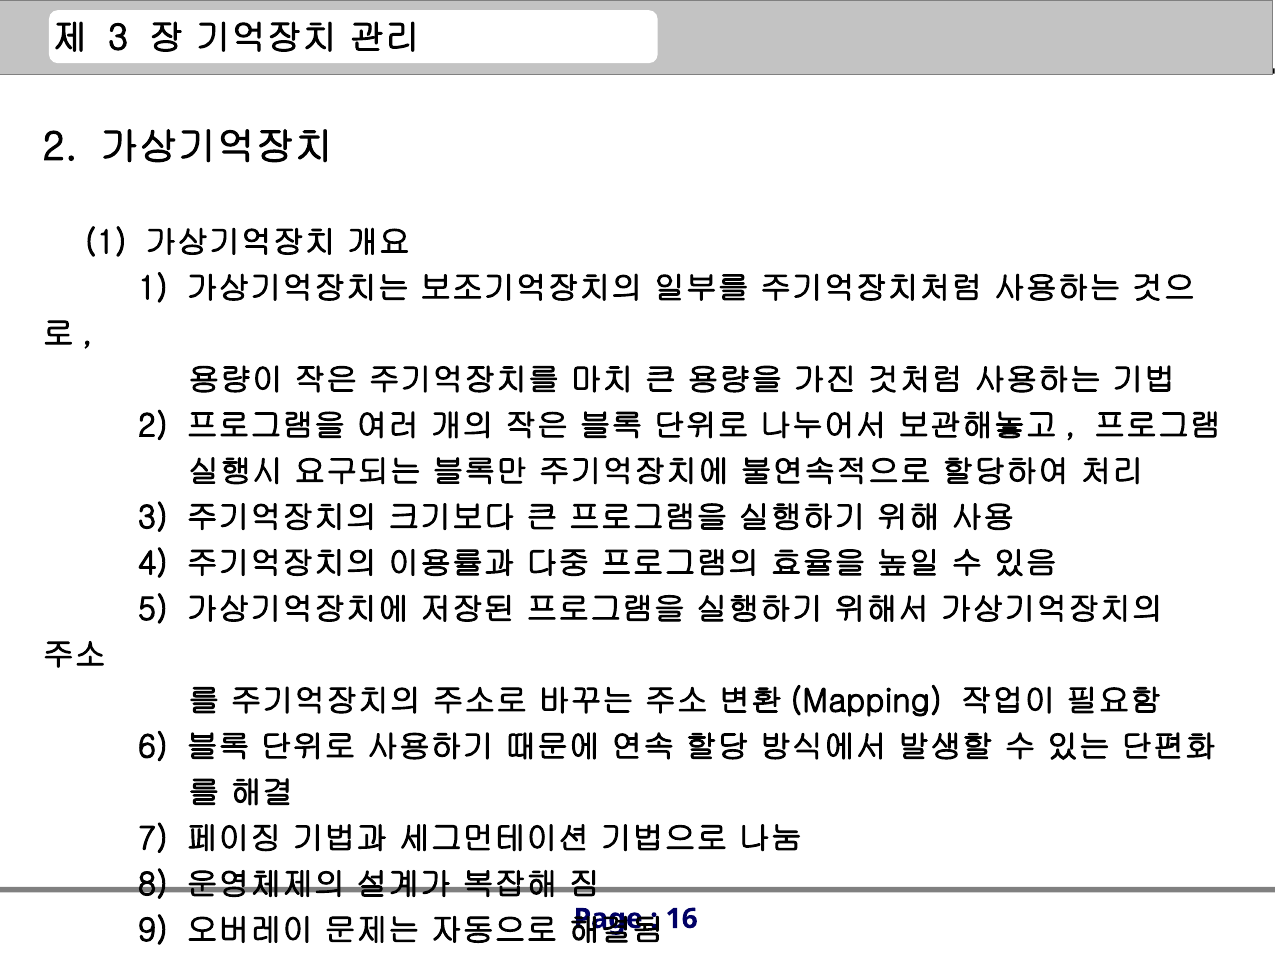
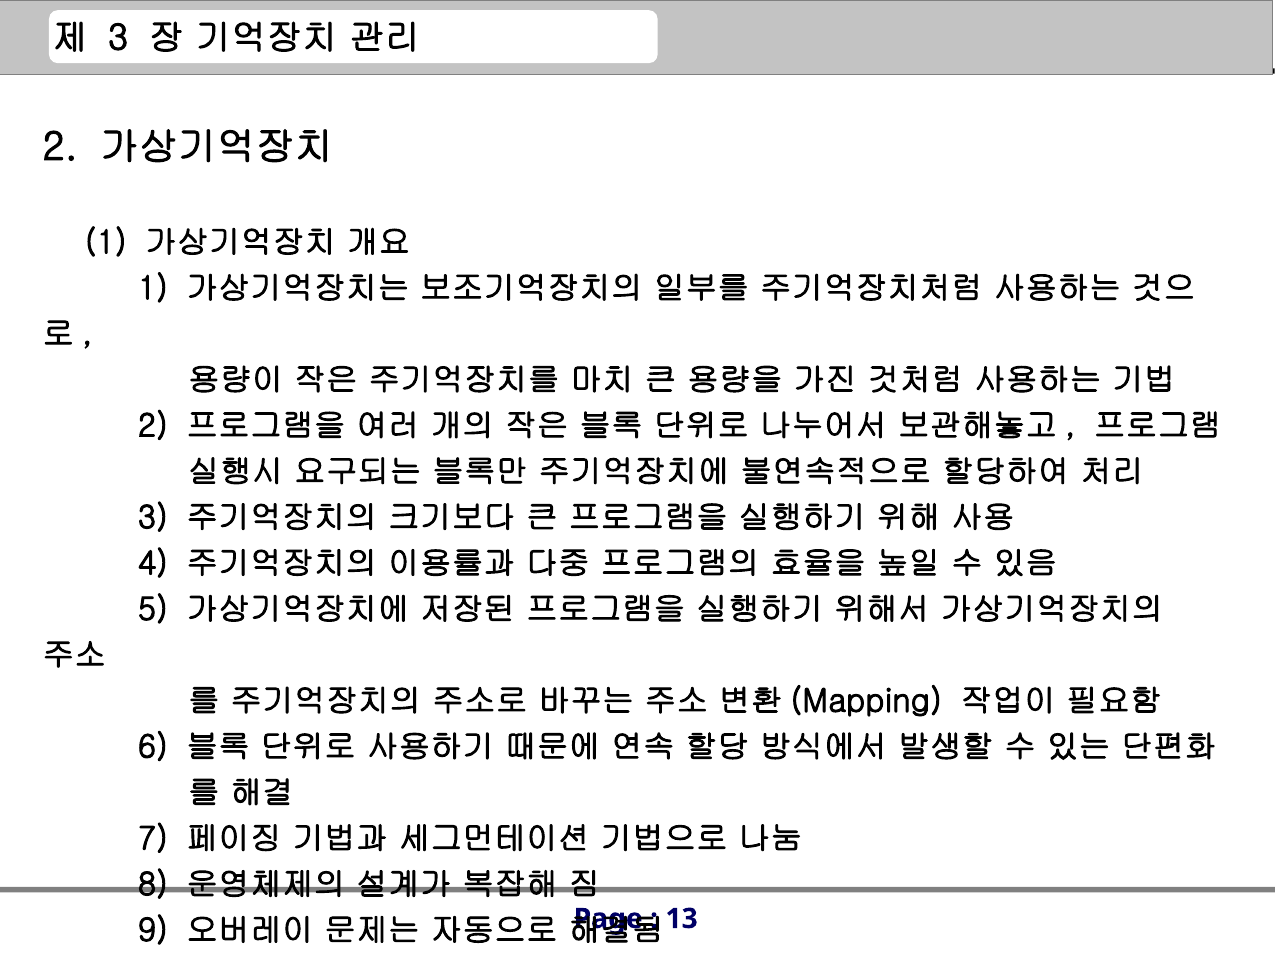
16: 16 -> 13
